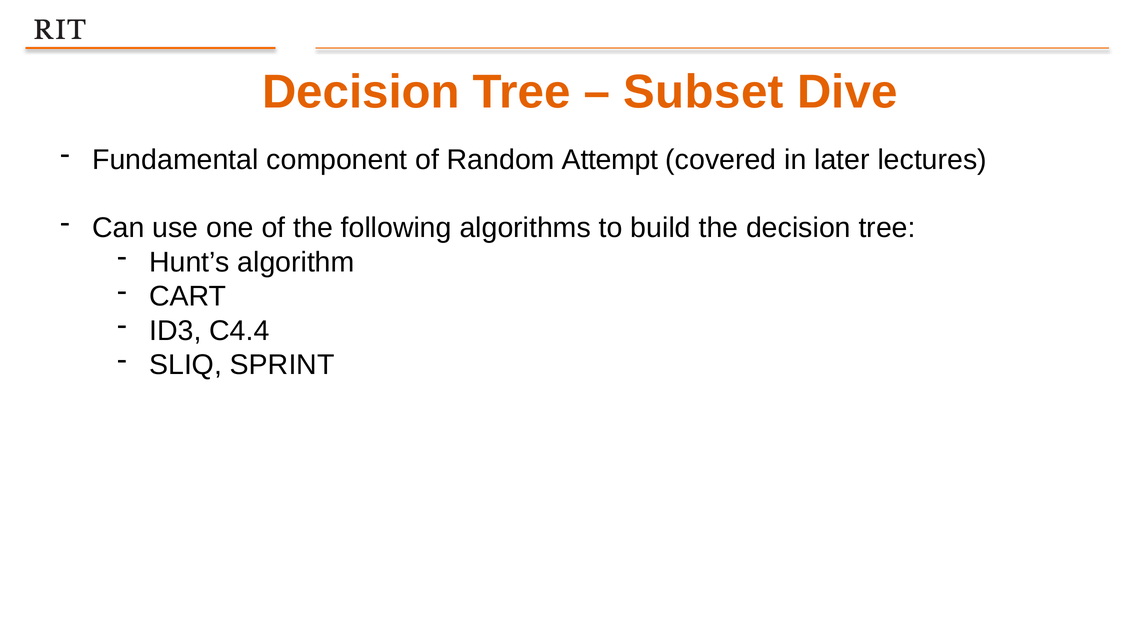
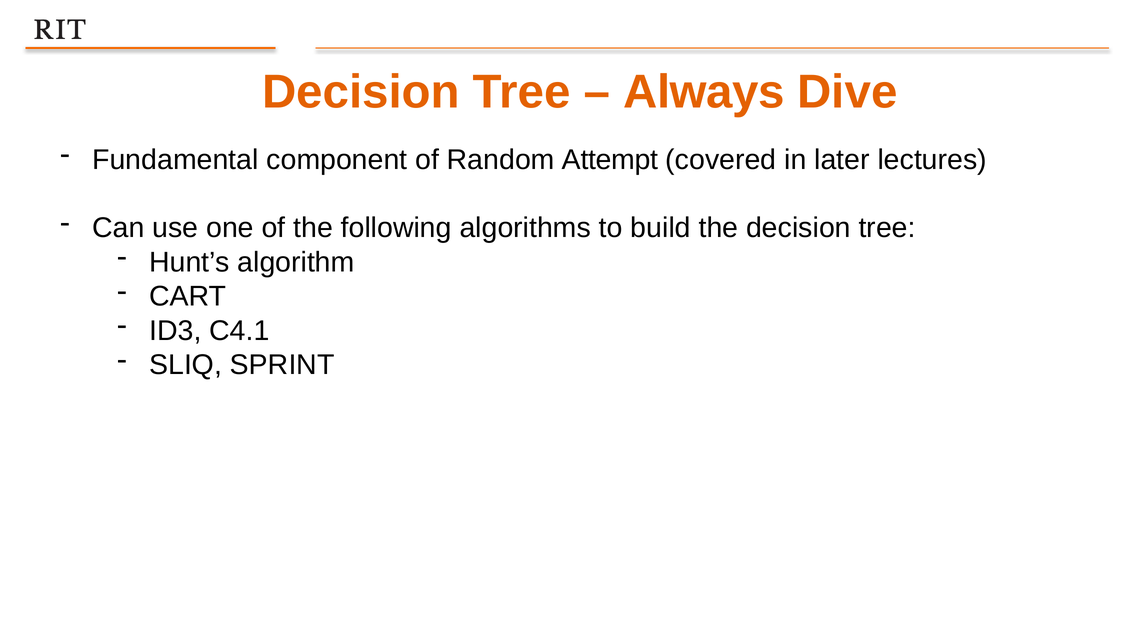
Subset: Subset -> Always
C4.4: C4.4 -> C4.1
